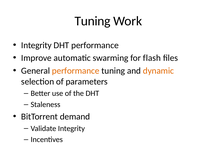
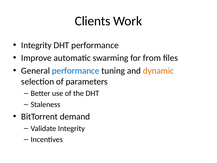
Tuning at (93, 21): Tuning -> Clients
flash: flash -> from
performance at (76, 71) colour: orange -> blue
